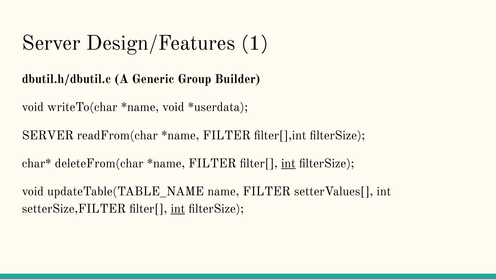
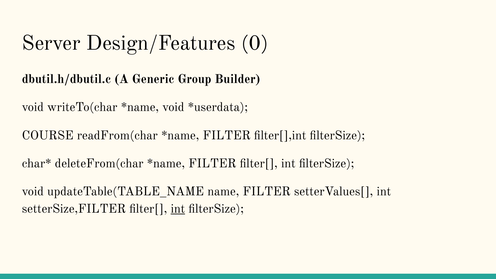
1: 1 -> 0
SERVER at (48, 135): SERVER -> COURSE
int at (288, 163) underline: present -> none
